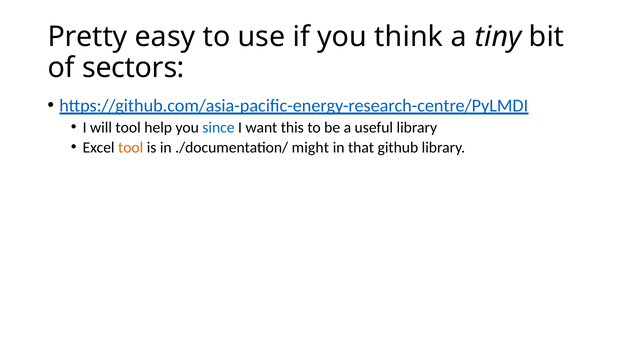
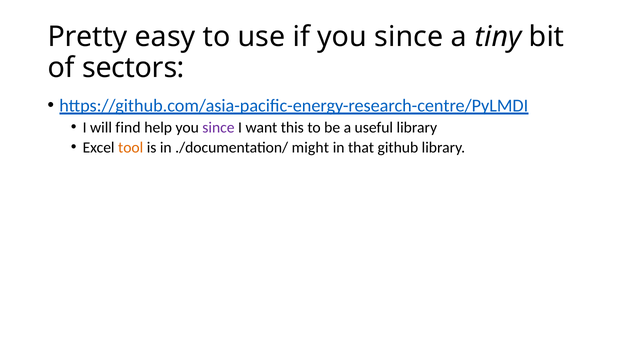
if you think: think -> since
will tool: tool -> find
since at (218, 127) colour: blue -> purple
